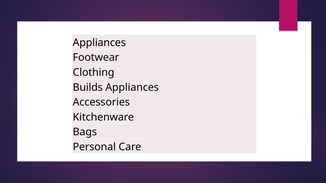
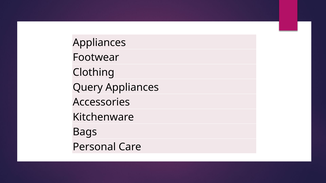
Builds: Builds -> Query
